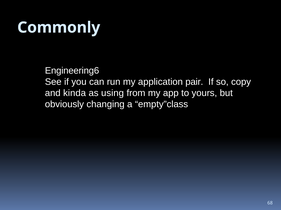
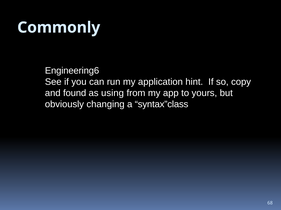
pair: pair -> hint
kinda: kinda -> found
empty”class: empty”class -> syntax”class
